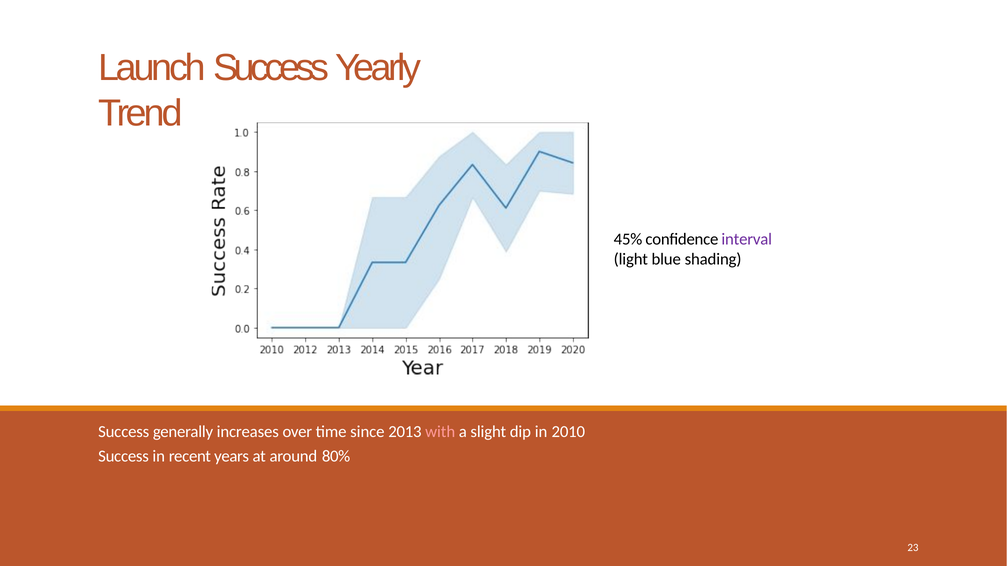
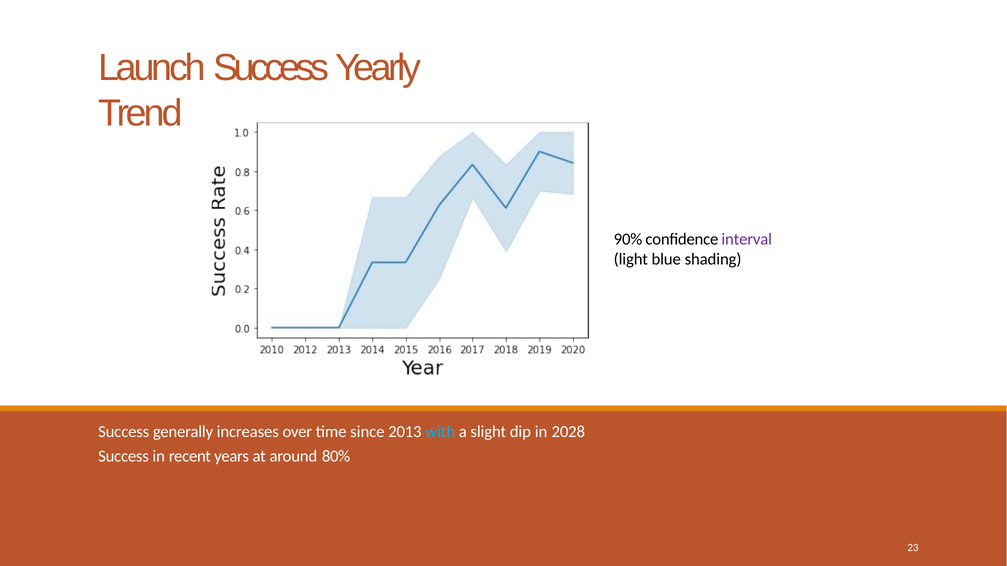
45%: 45% -> 90%
with colour: pink -> light blue
2010: 2010 -> 2028
